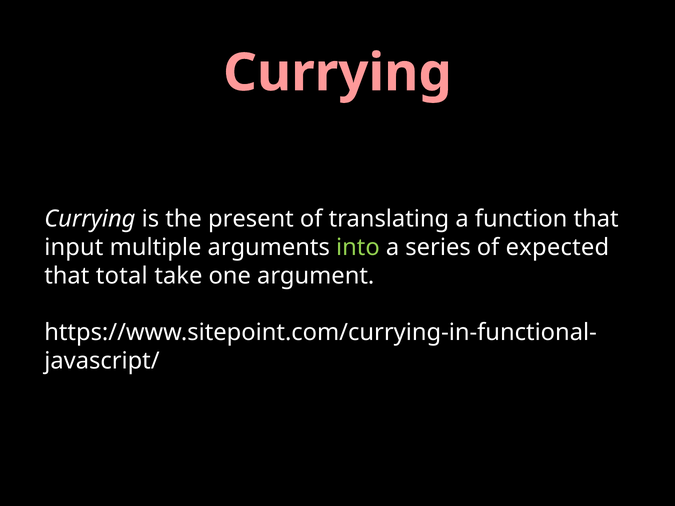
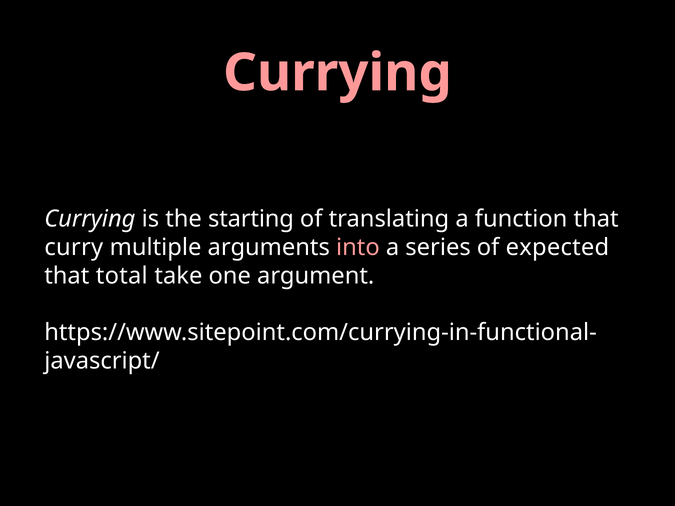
present: present -> starting
input: input -> curry
into colour: light green -> pink
